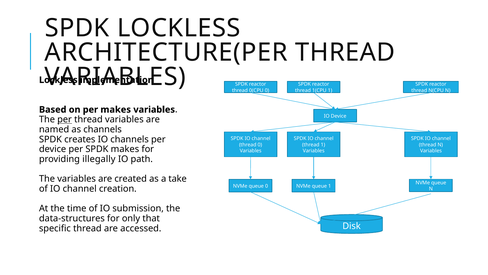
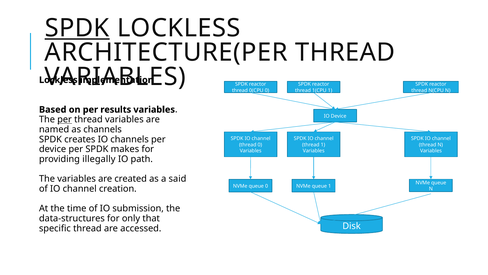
SPDK at (77, 28) underline: none -> present
per makes: makes -> results
take: take -> said
